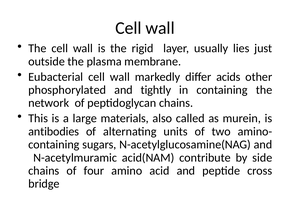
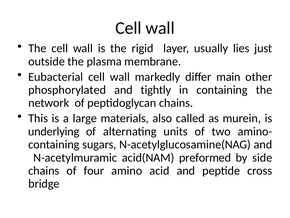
acids: acids -> main
antibodies: antibodies -> underlying
contribute: contribute -> preformed
